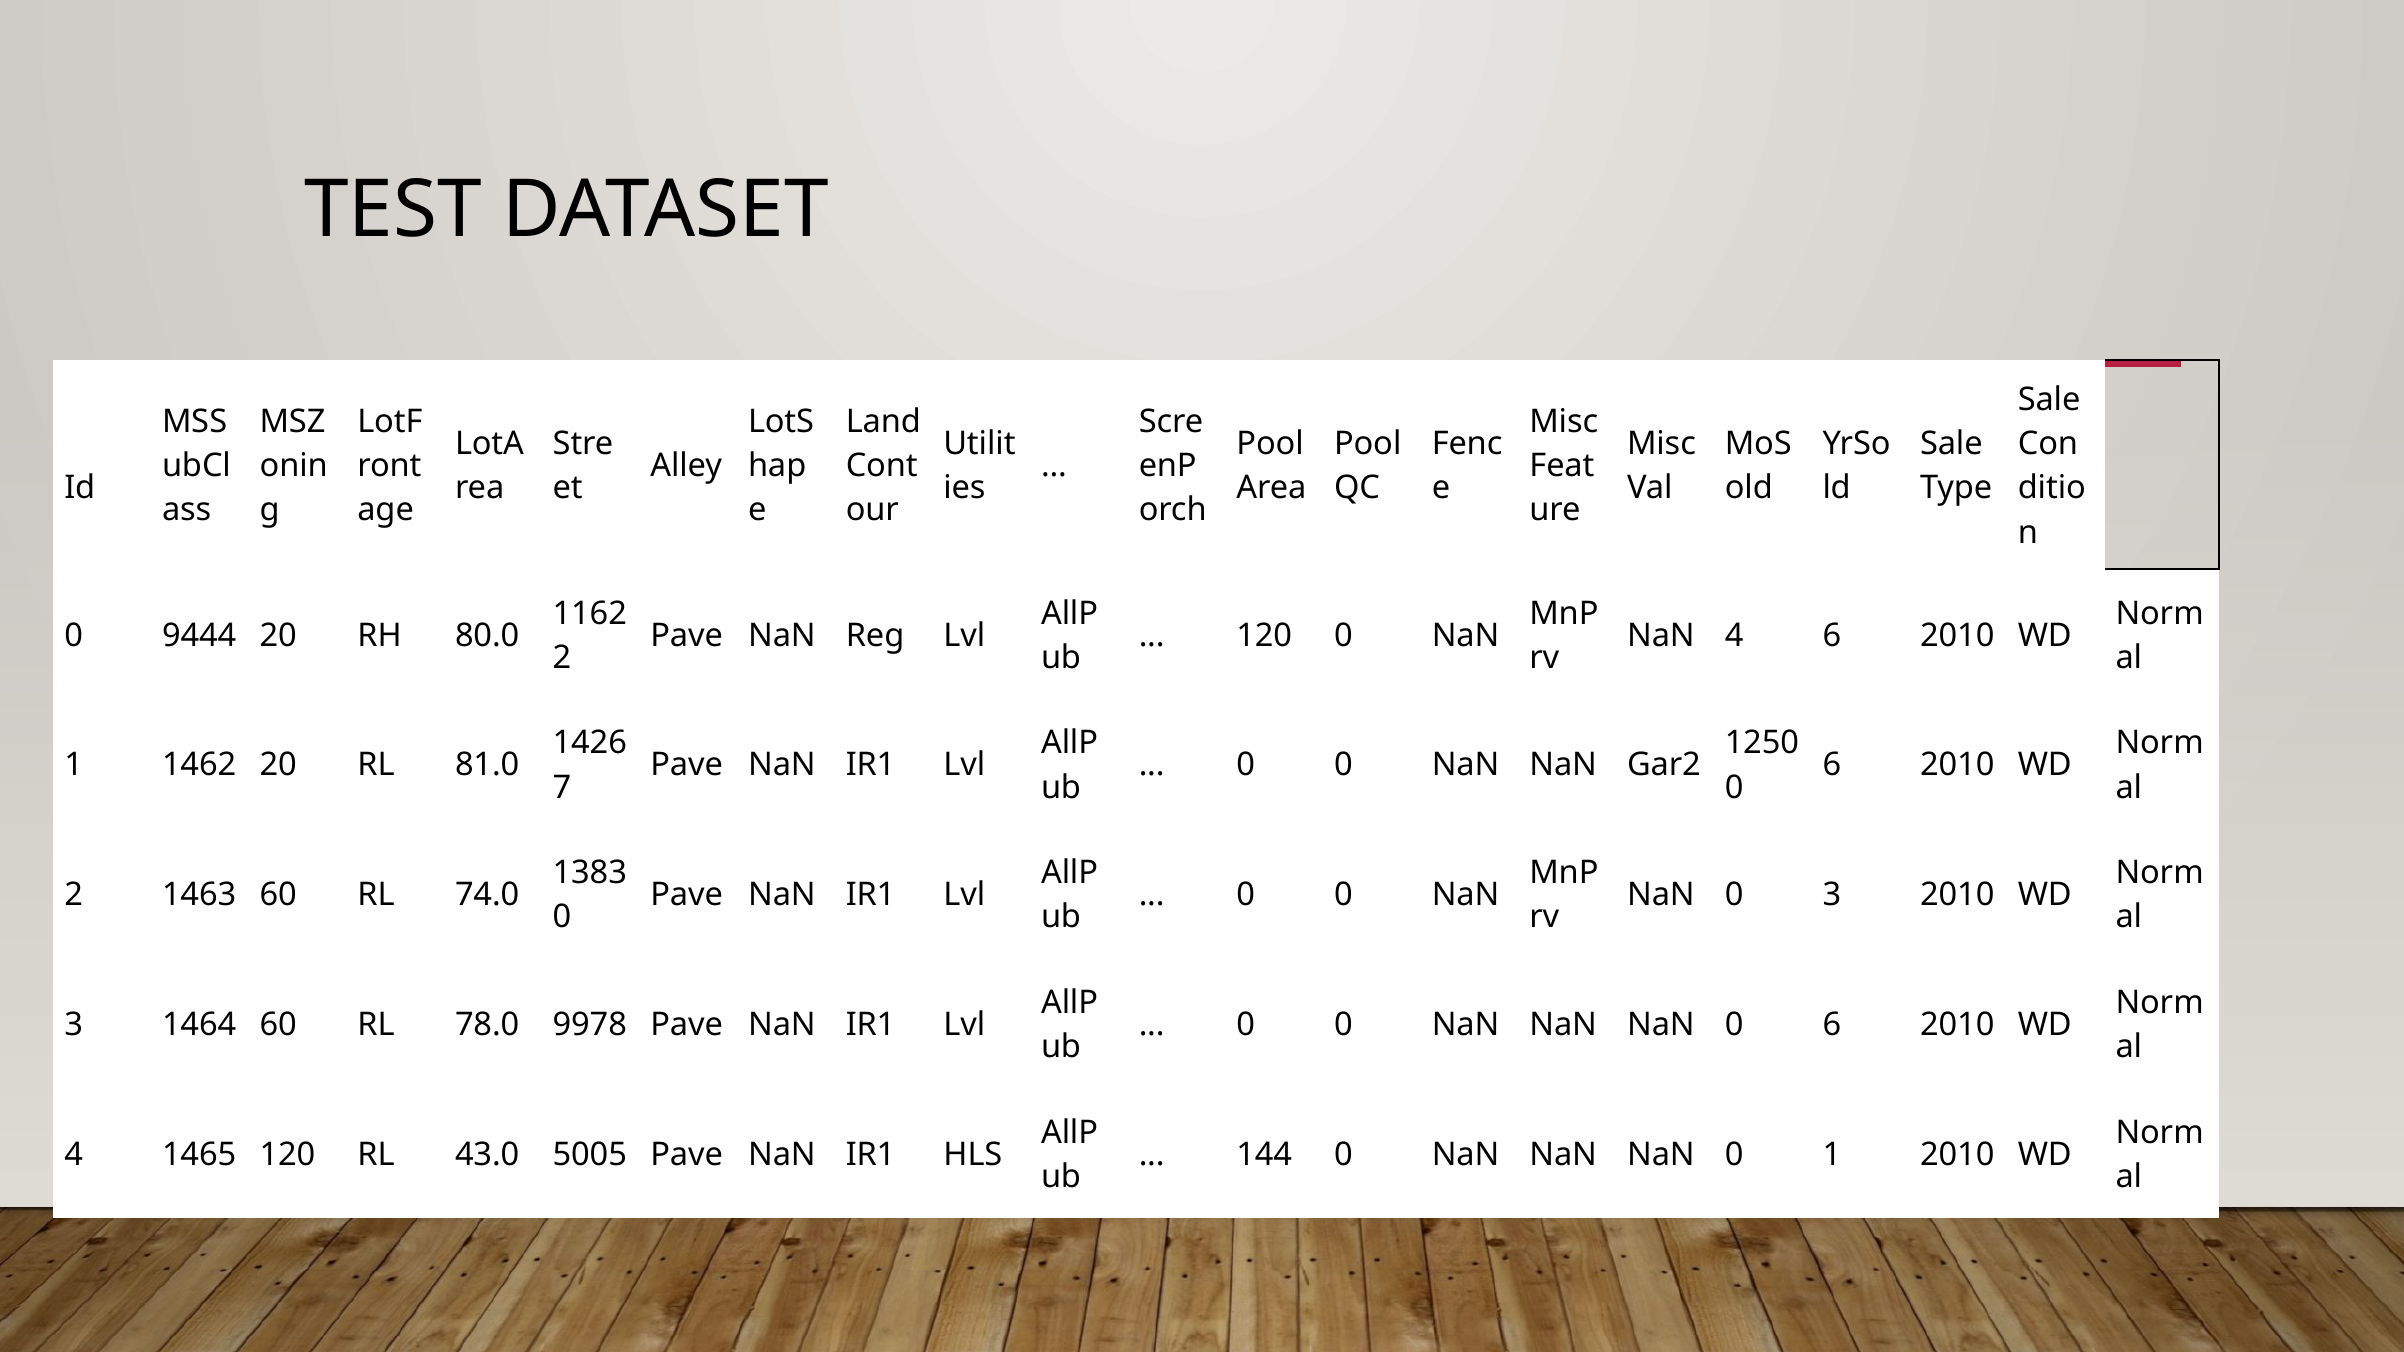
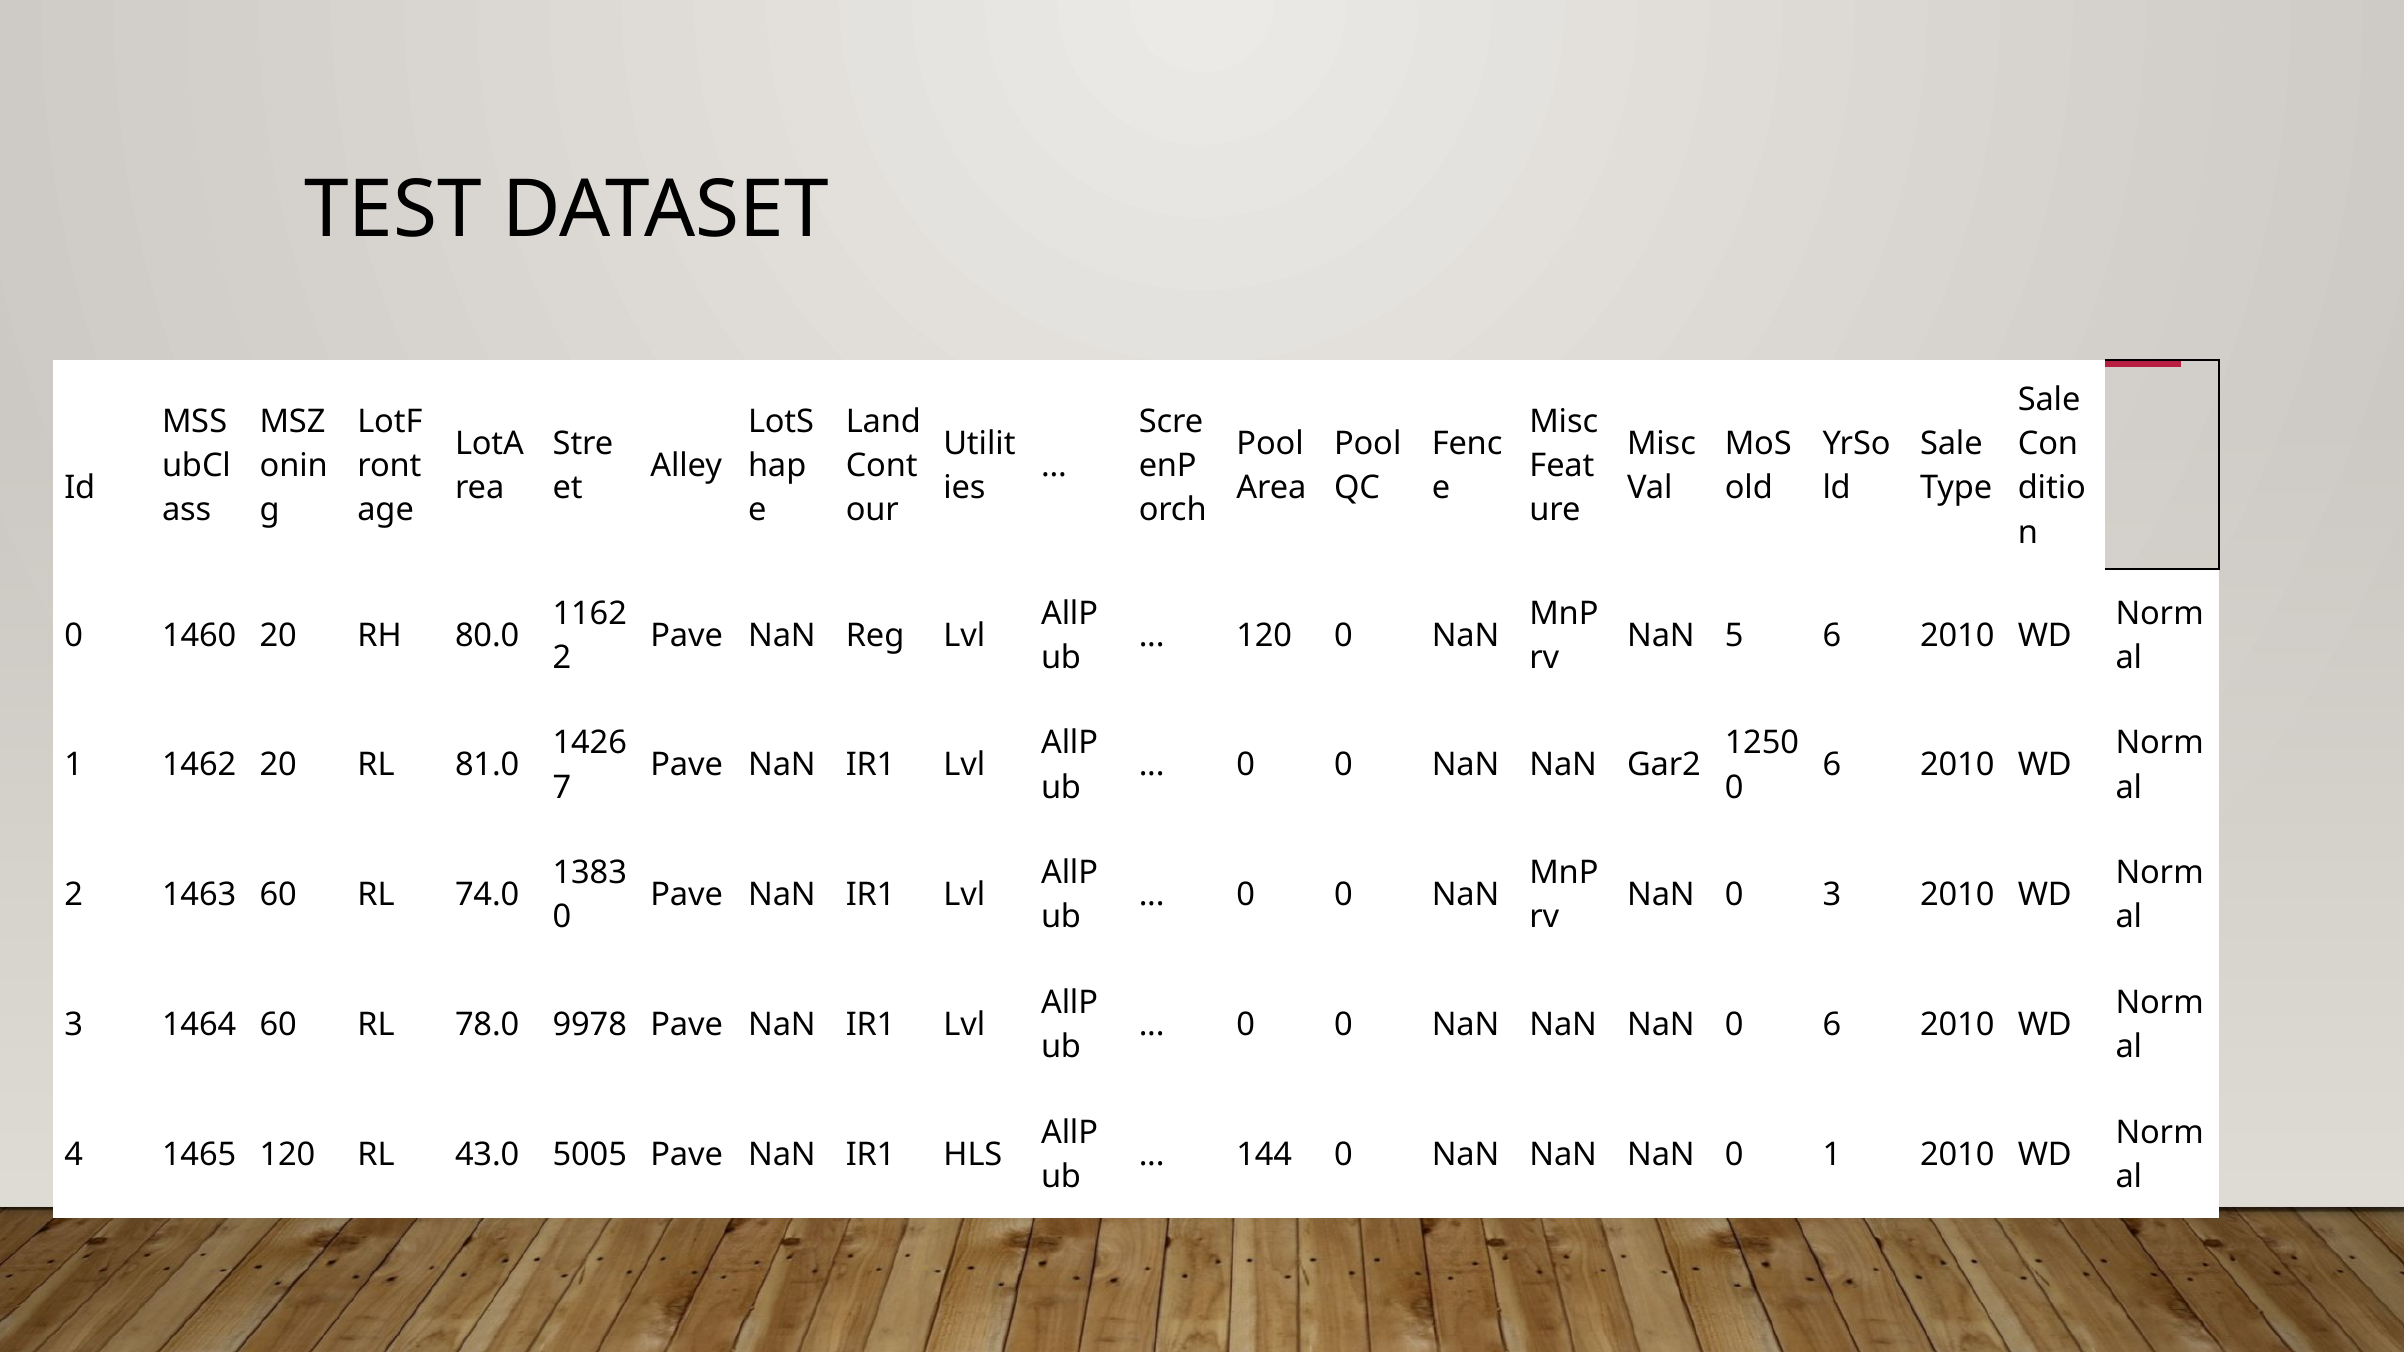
9444: 9444 -> 1460
NaN 4: 4 -> 5
